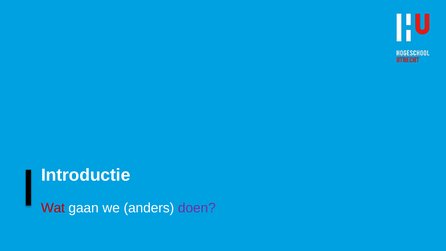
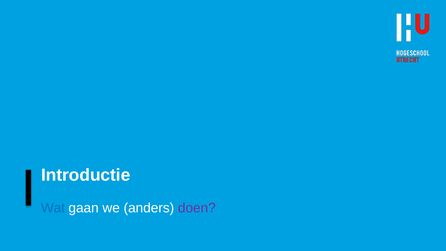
Wat colour: red -> blue
